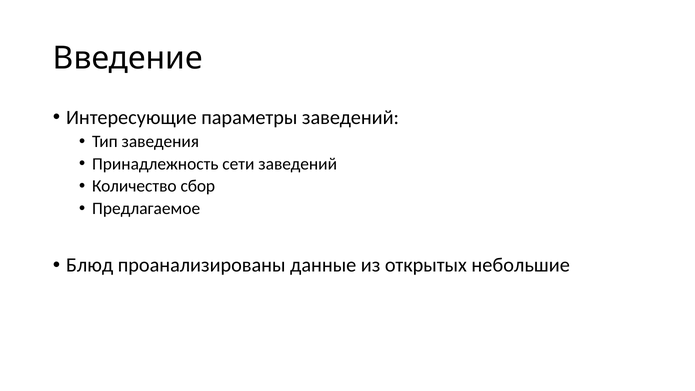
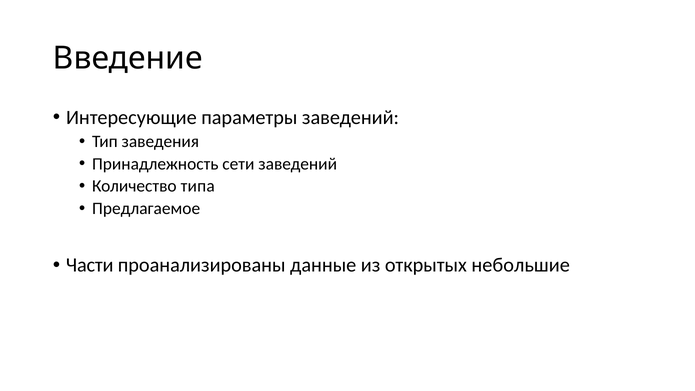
сбор: сбор -> типа
Блюд: Блюд -> Части
